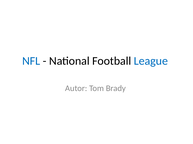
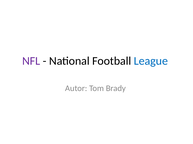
NFL colour: blue -> purple
